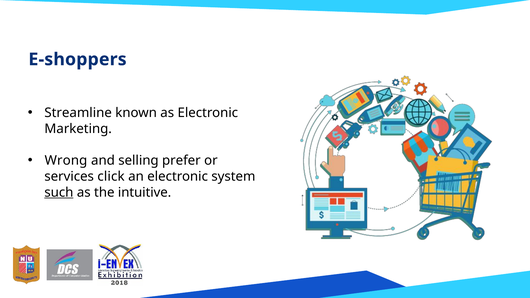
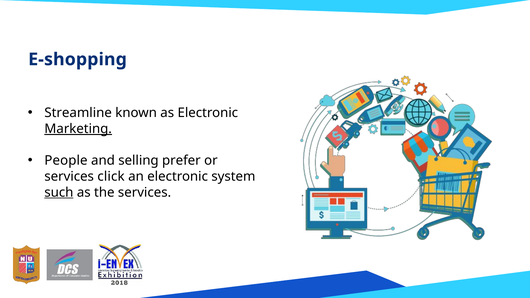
E-shoppers: E-shoppers -> E-shopping
Marketing underline: none -> present
Wrong: Wrong -> People
the intuitive: intuitive -> services
